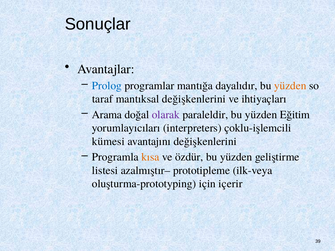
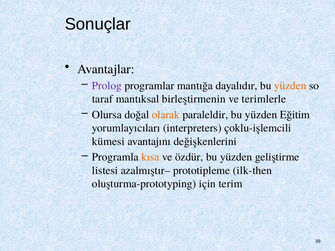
Prolog colour: blue -> purple
mantıksal değişkenlerini: değişkenlerini -> birleştirmenin
ihtiyaçları: ihtiyaçları -> terimlerle
Arama: Arama -> Olursa
olarak colour: purple -> orange
ilk-veya: ilk-veya -> ilk-then
içerir: içerir -> terim
